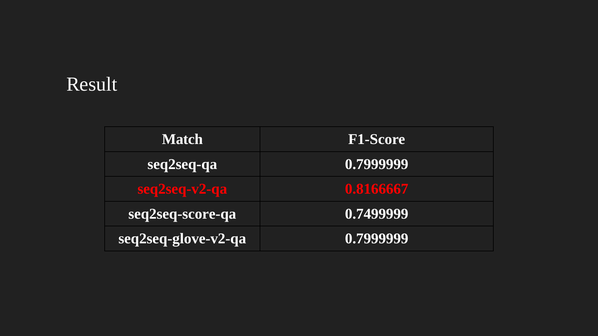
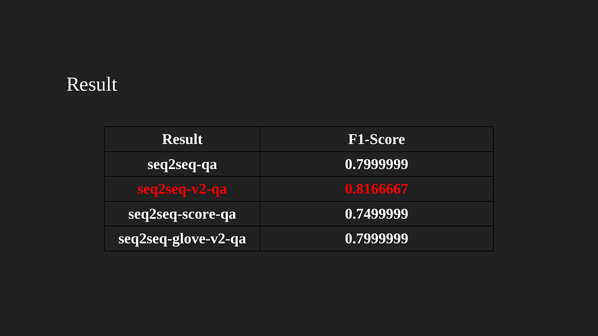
Match at (182, 139): Match -> Result
